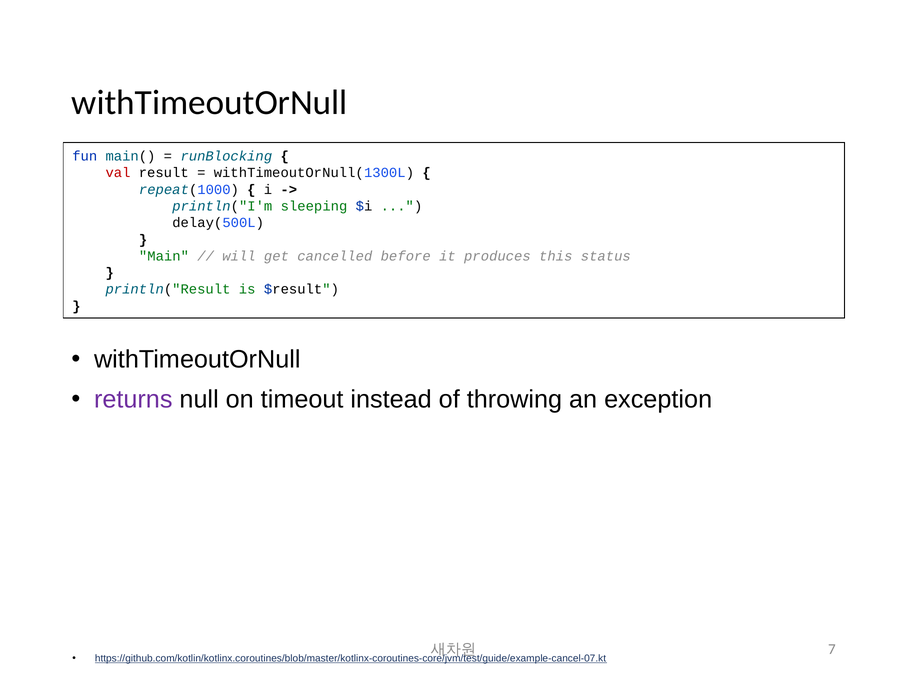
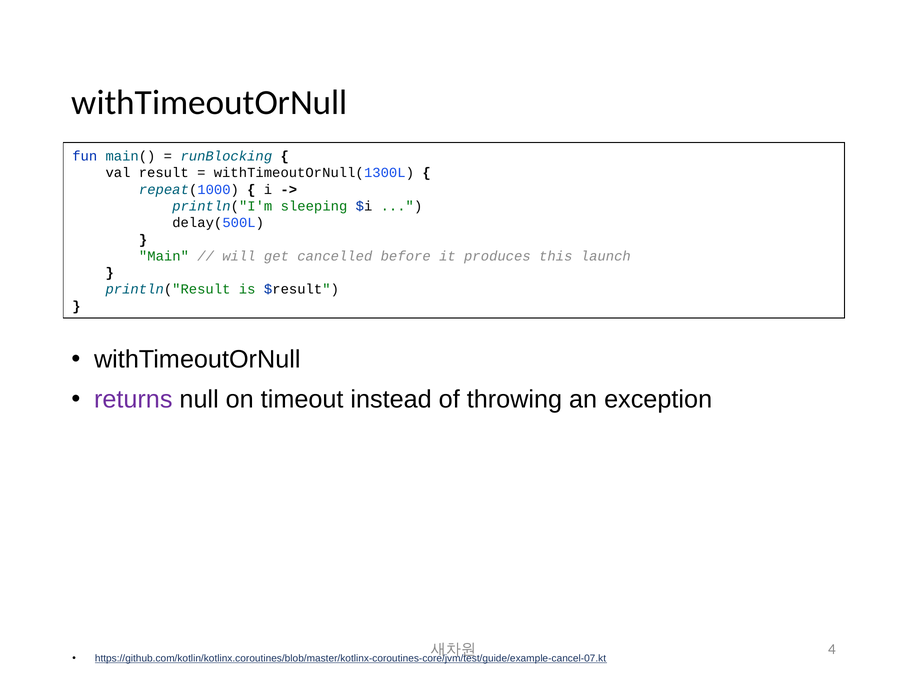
val colour: red -> black
status: status -> launch
7: 7 -> 4
